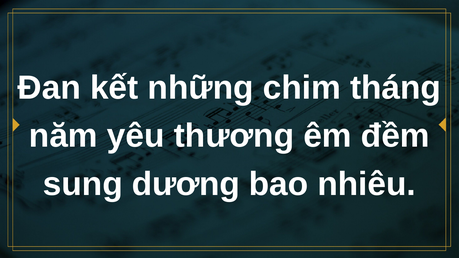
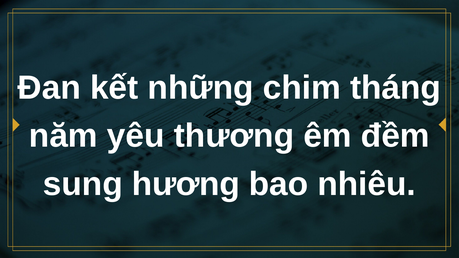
dương: dương -> hương
